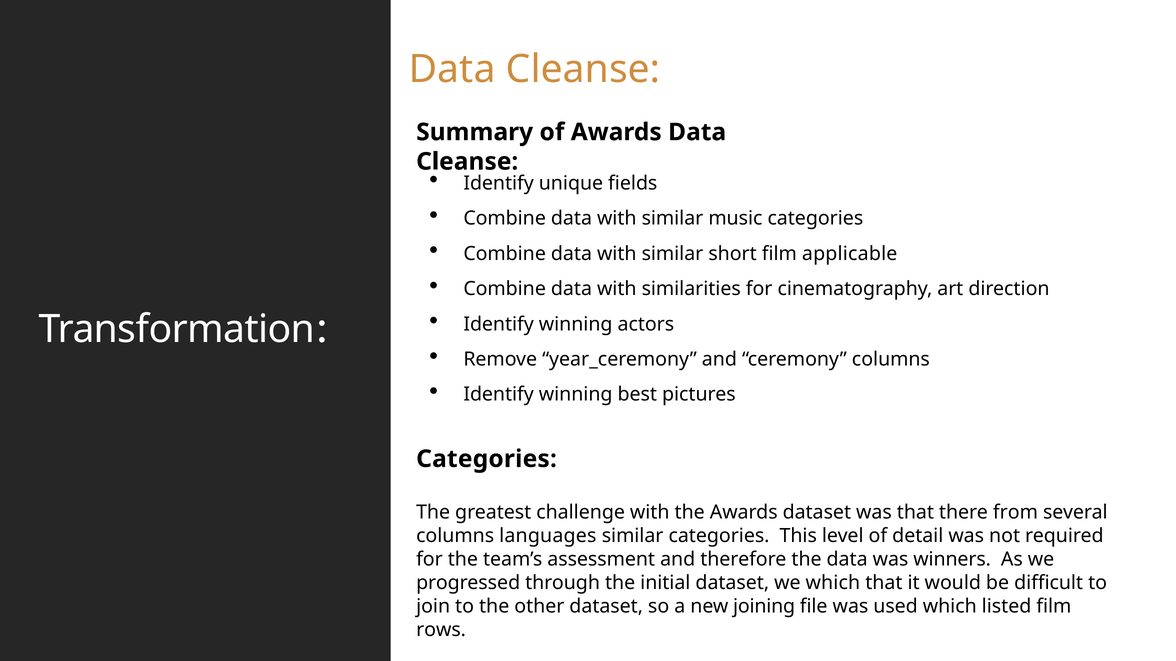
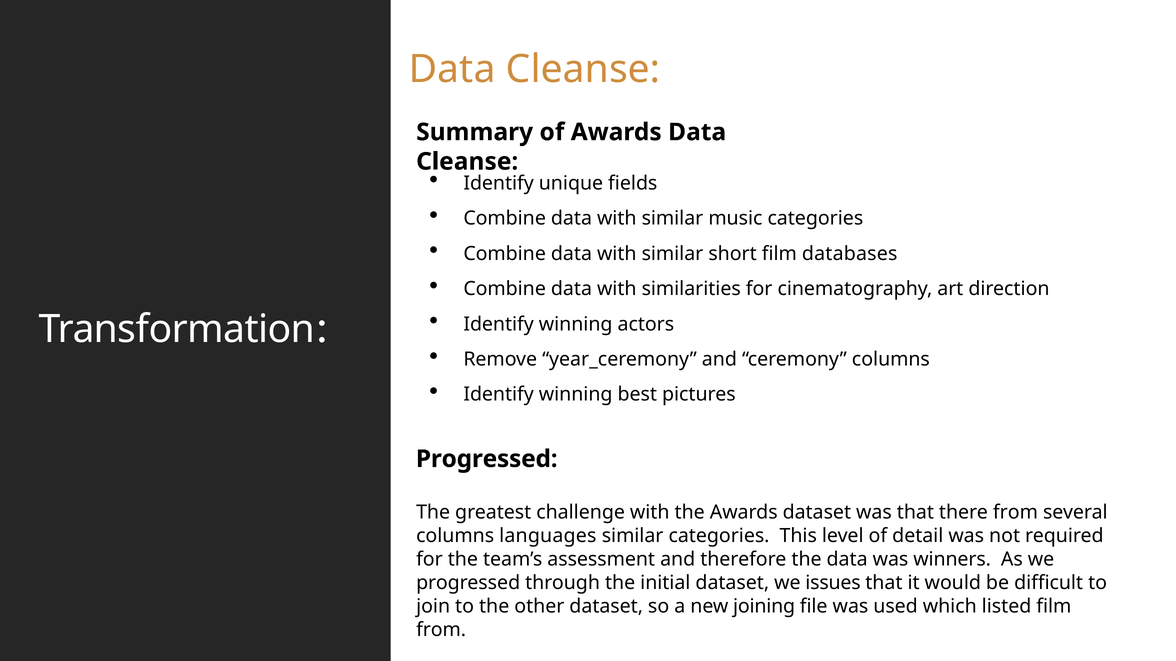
applicable: applicable -> databases
Categories at (487, 459): Categories -> Progressed
we which: which -> issues
rows at (441, 630): rows -> from
